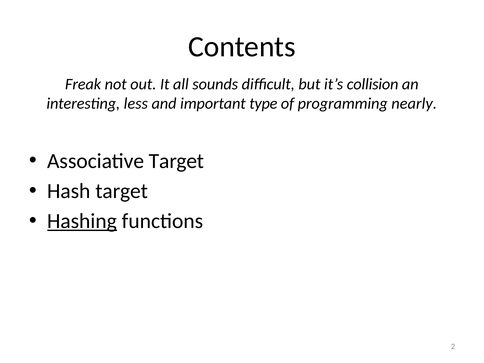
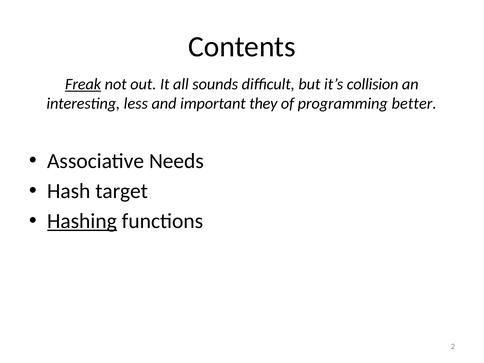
Freak underline: none -> present
type: type -> they
nearly: nearly -> better
Associative Target: Target -> Needs
